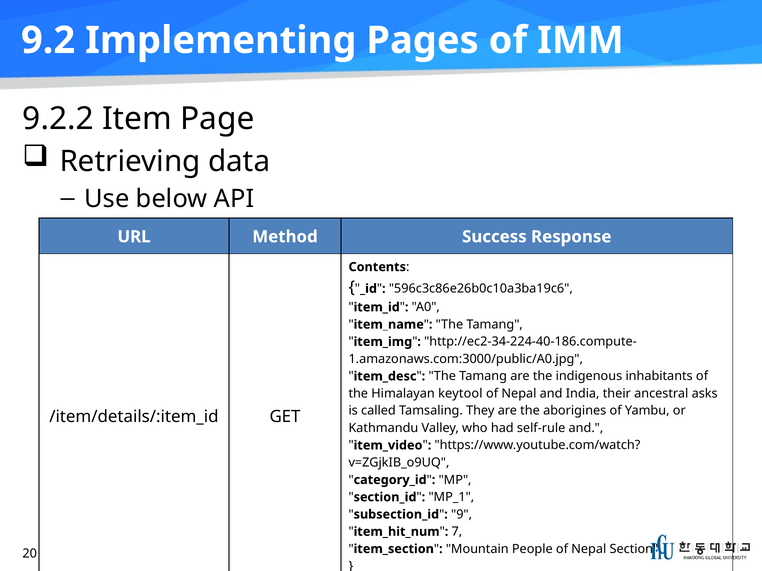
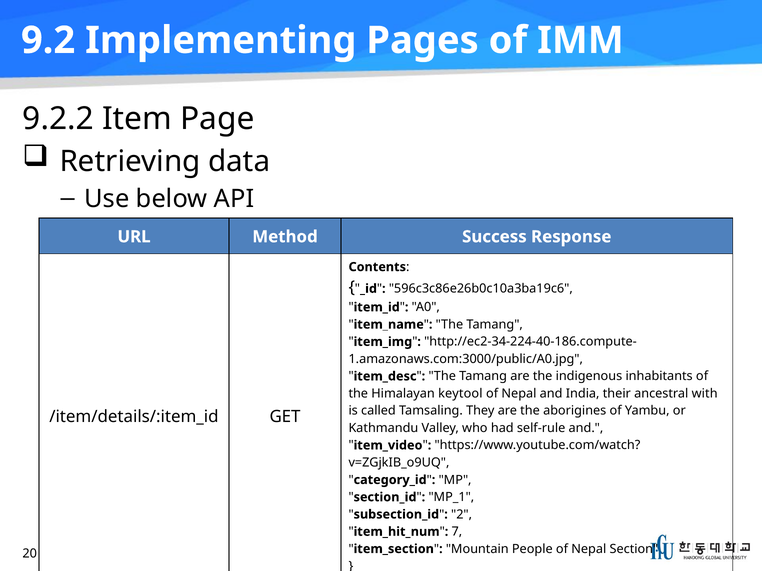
asks: asks -> with
9: 9 -> 2
